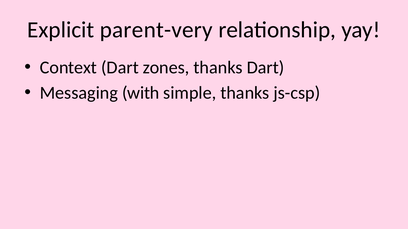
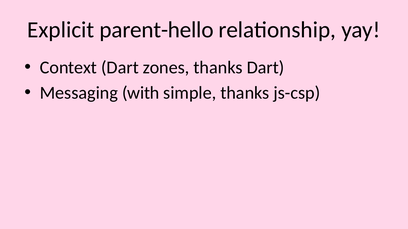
parent-very: parent-very -> parent-hello
